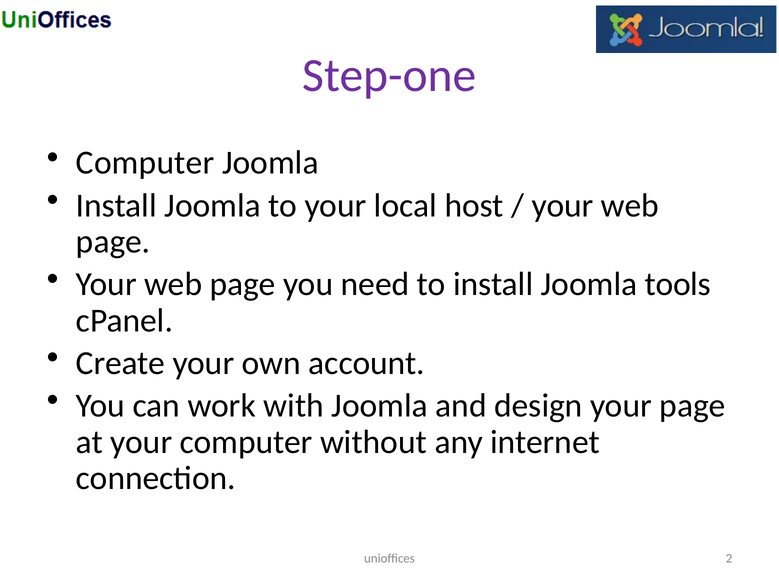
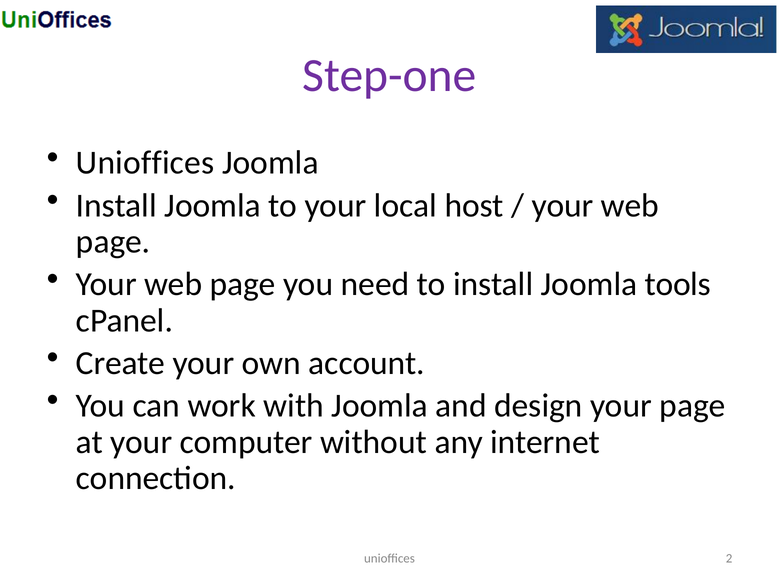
Computer at (145, 163): Computer -> Unioffices
